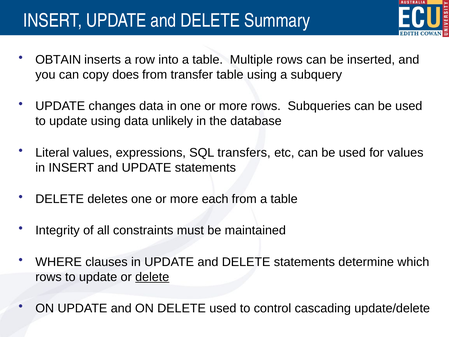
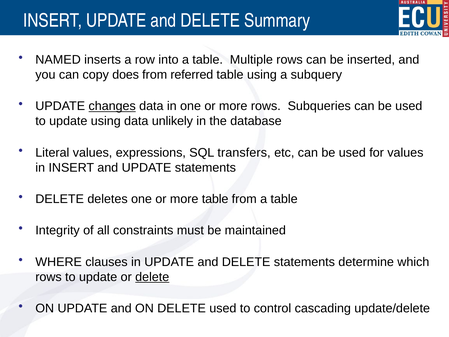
OBTAIN: OBTAIN -> NAMED
transfer: transfer -> referred
changes underline: none -> present
more each: each -> table
